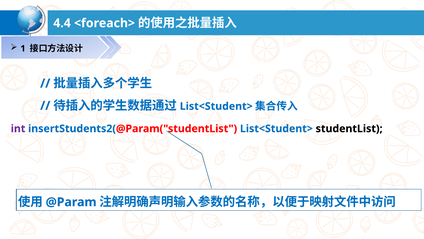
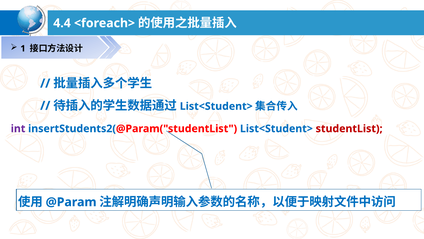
studentList colour: black -> red
